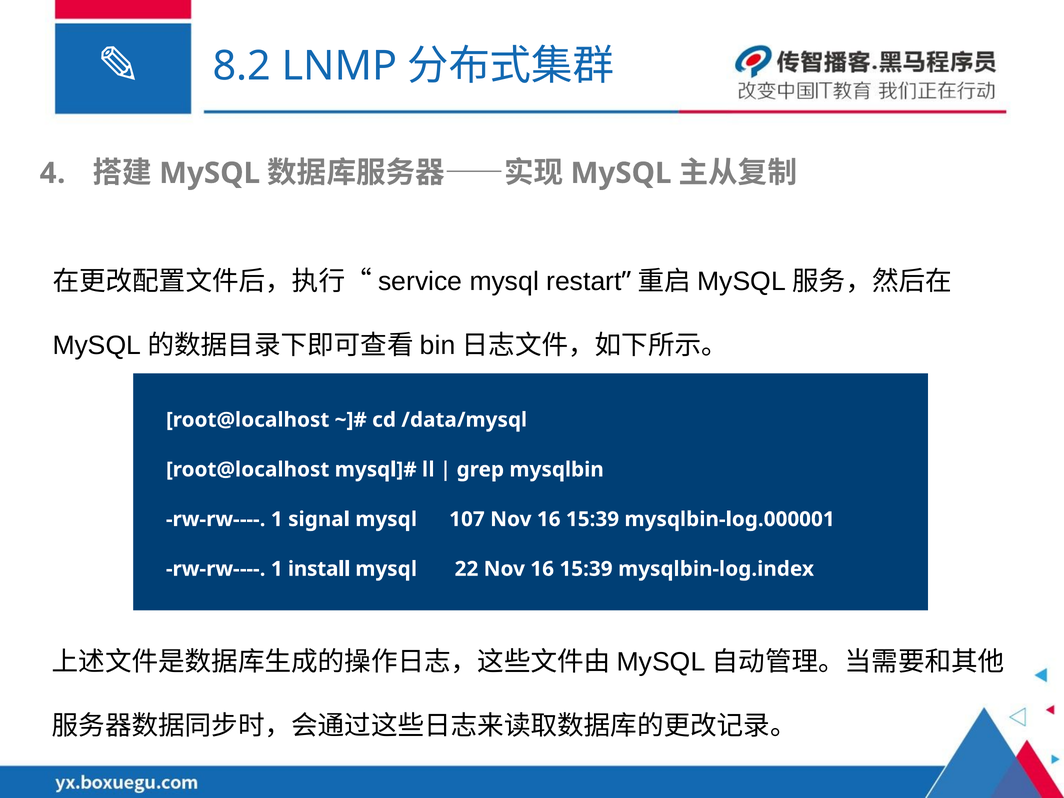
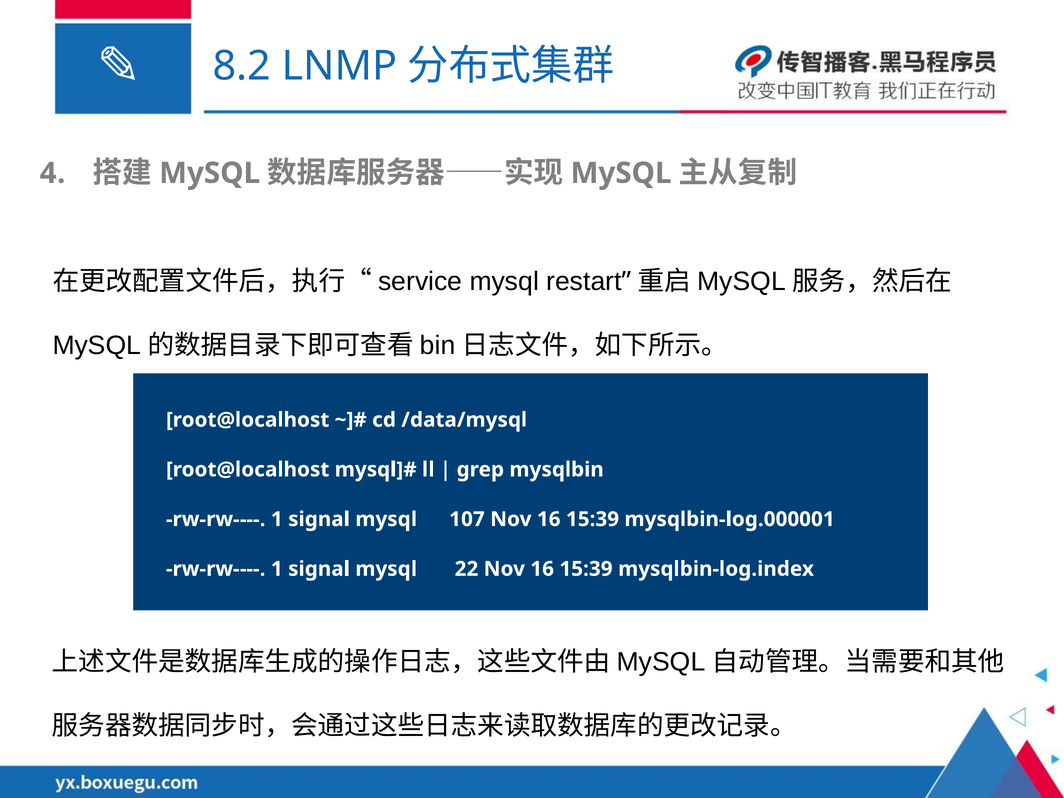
install at (319, 569): install -> signal
